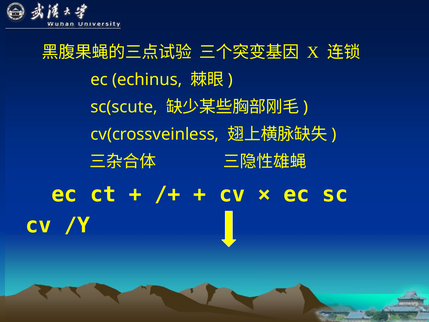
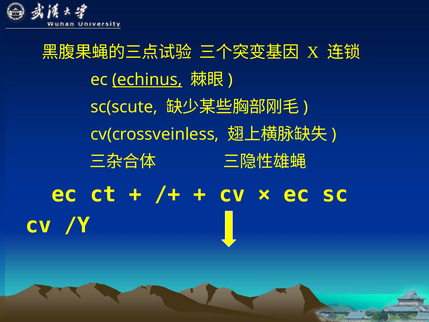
echinus underline: none -> present
